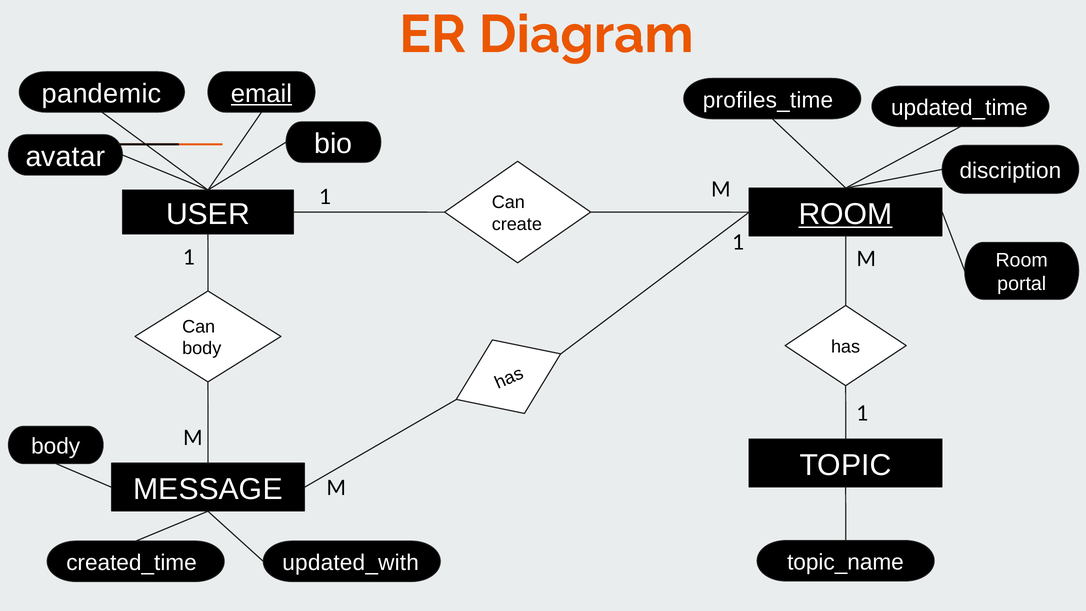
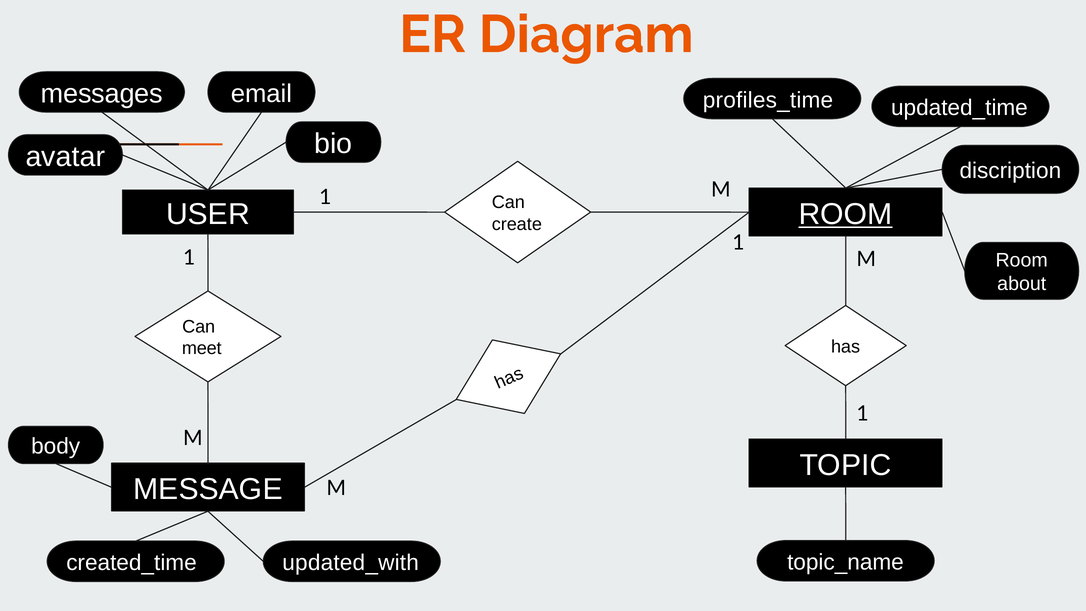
pandemic: pandemic -> messages
email underline: present -> none
portal: portal -> about
body at (202, 348): body -> meet
